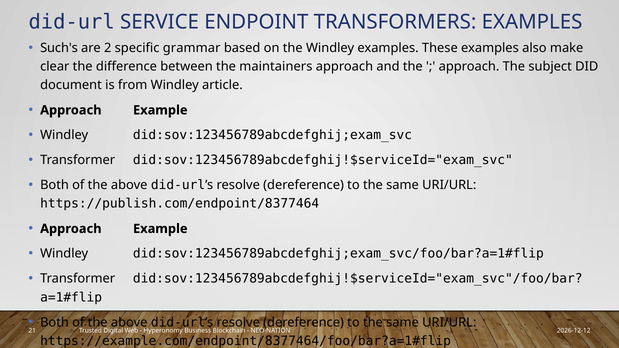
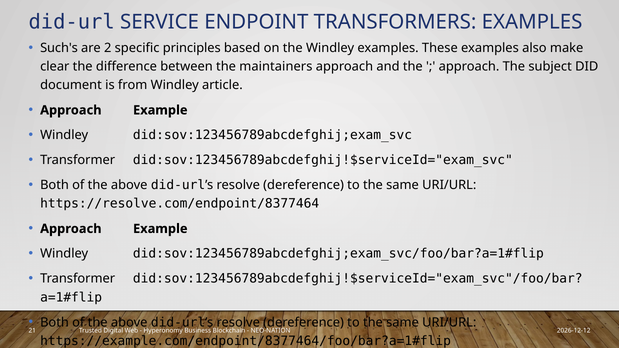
grammar: grammar -> principles
https://publish.com/endpoint/8377464: https://publish.com/endpoint/8377464 -> https://resolve.com/endpoint/8377464
